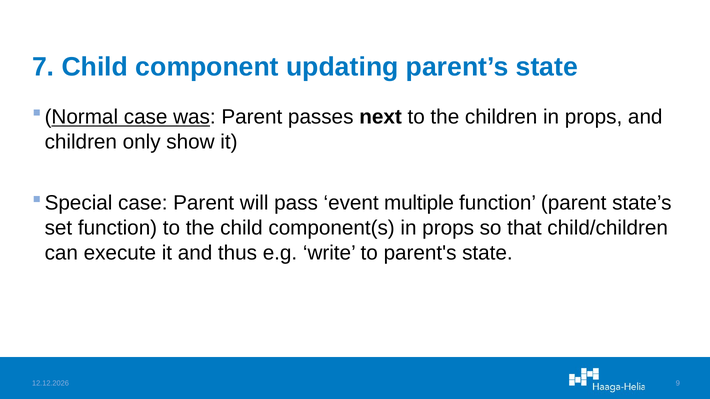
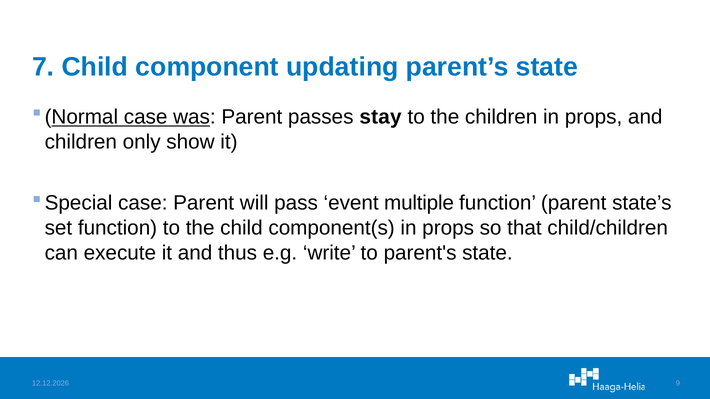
next: next -> stay
